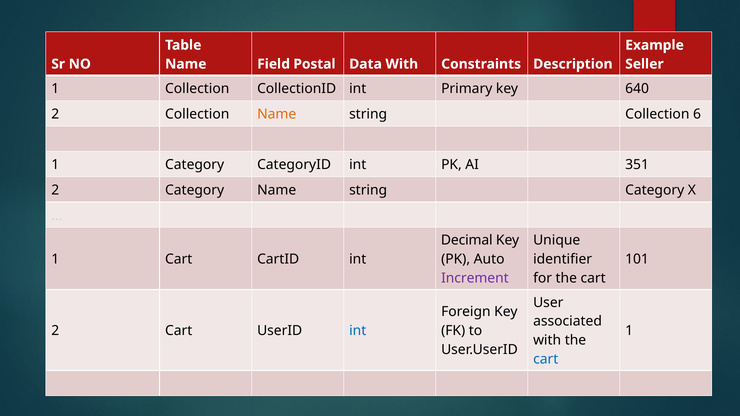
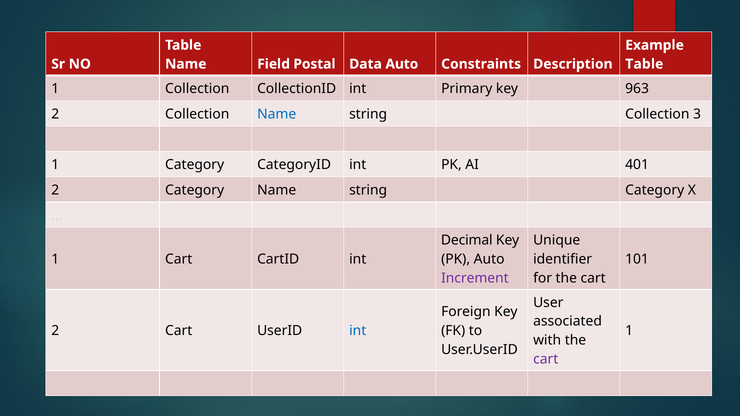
Data With: With -> Auto
Seller at (644, 64): Seller -> Table
640: 640 -> 963
Name at (277, 114) colour: orange -> blue
6: 6 -> 3
351: 351 -> 401
cart at (546, 359) colour: blue -> purple
